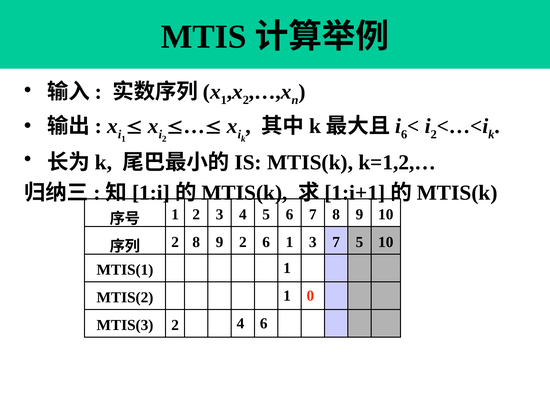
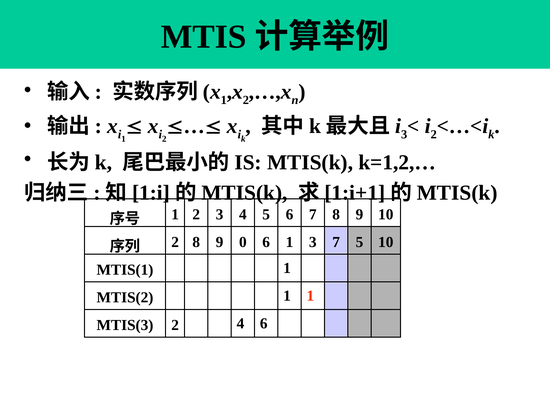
6 at (404, 135): 6 -> 3
9 2: 2 -> 0
1 0: 0 -> 1
